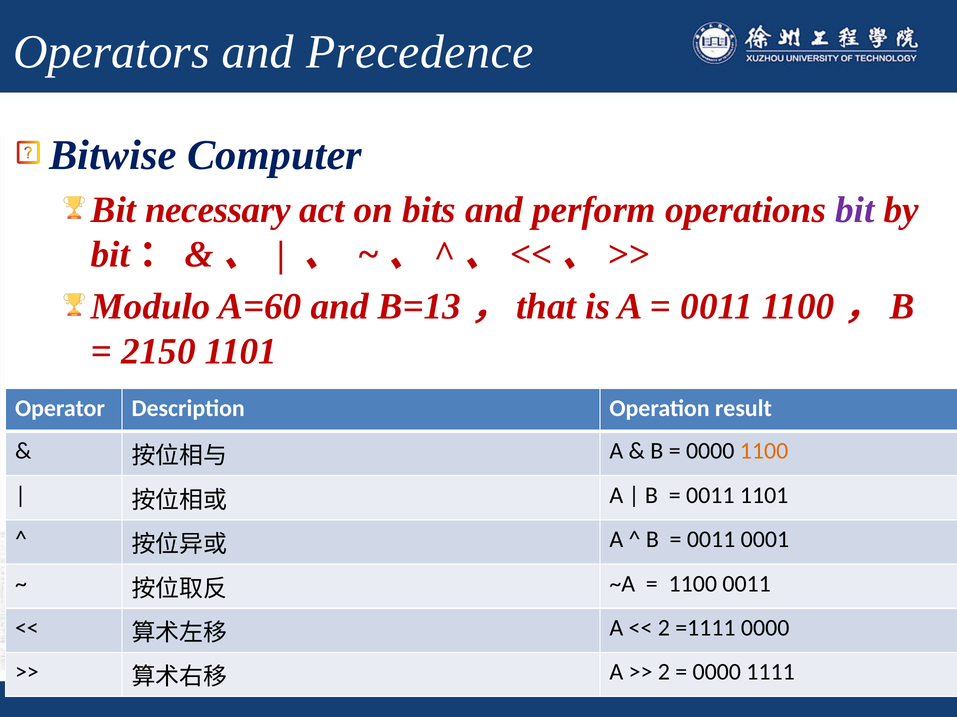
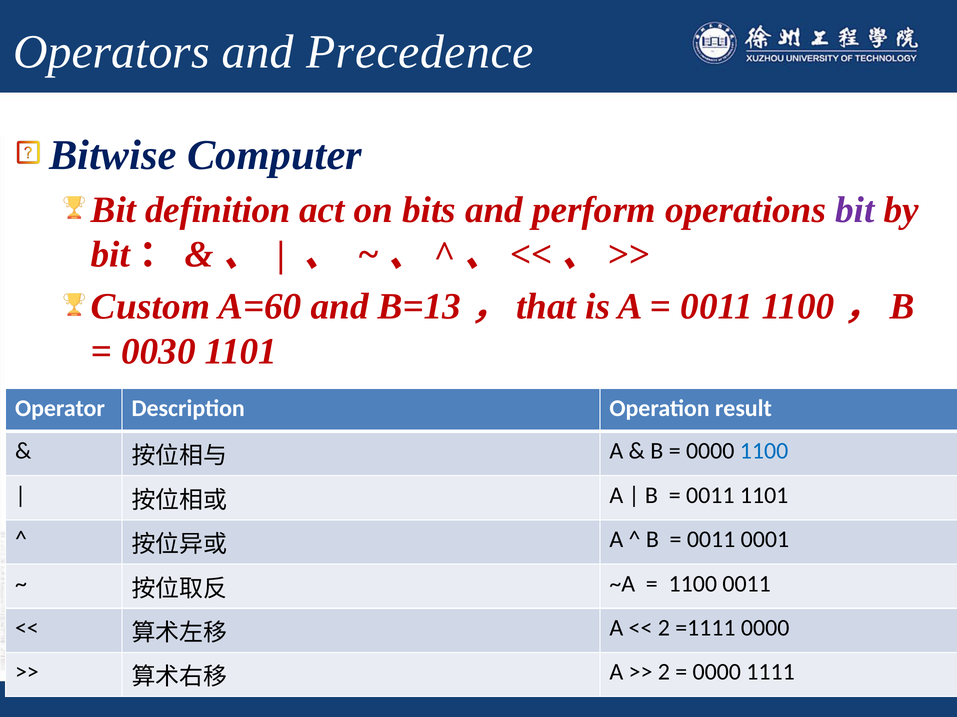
necessary: necessary -> definition
Modulo: Modulo -> Custom
2150: 2150 -> 0030
1100 at (764, 452) colour: orange -> blue
